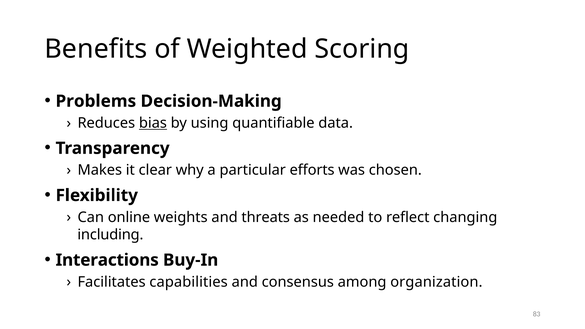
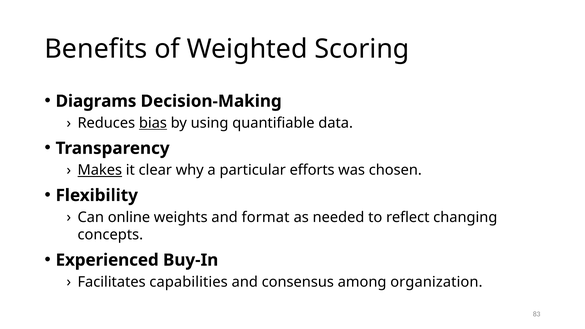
Problems: Problems -> Diagrams
Makes underline: none -> present
threats: threats -> format
including: including -> concepts
Interactions: Interactions -> Experienced
